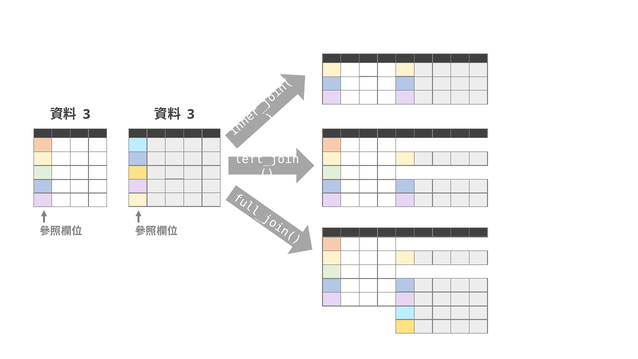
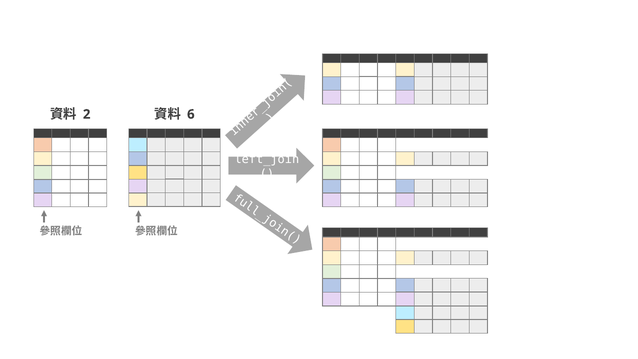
3 at (87, 114): 3 -> 2
3 at (191, 114): 3 -> 6
